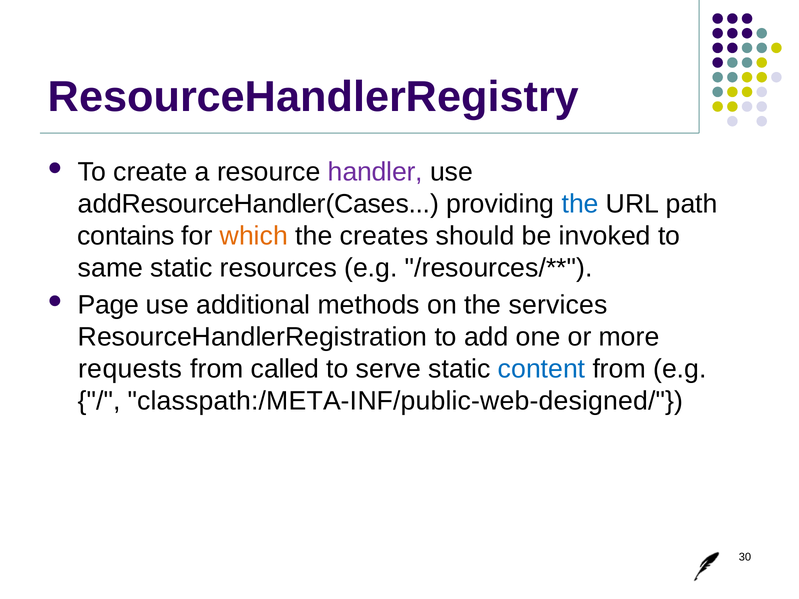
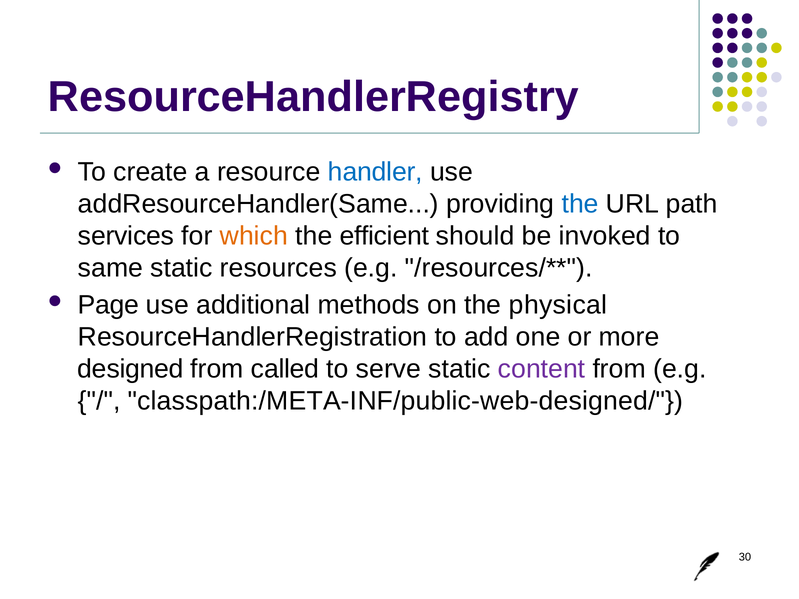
handler colour: purple -> blue
addResourceHandler(Cases: addResourceHandler(Cases -> addResourceHandler(Same
contains: contains -> services
creates: creates -> efficient
services: services -> physical
requests: requests -> designed
content colour: blue -> purple
